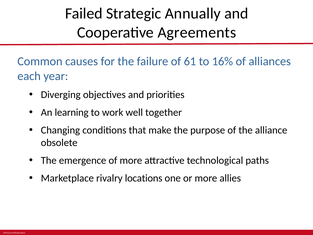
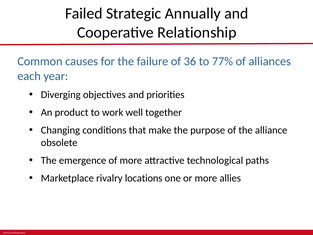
Agreements: Agreements -> Relationship
61: 61 -> 36
16%: 16% -> 77%
learning: learning -> product
